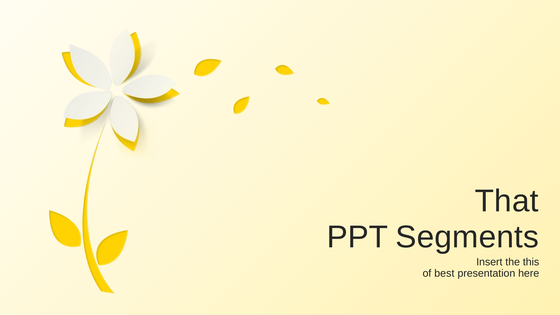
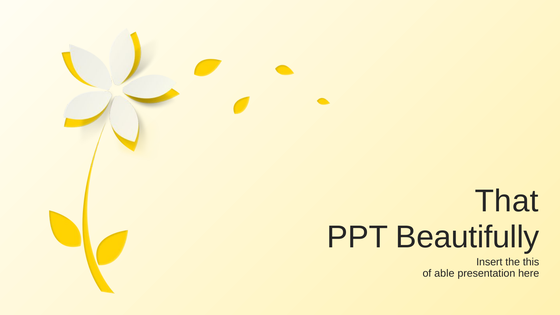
Segments: Segments -> Beautifully
best: best -> able
